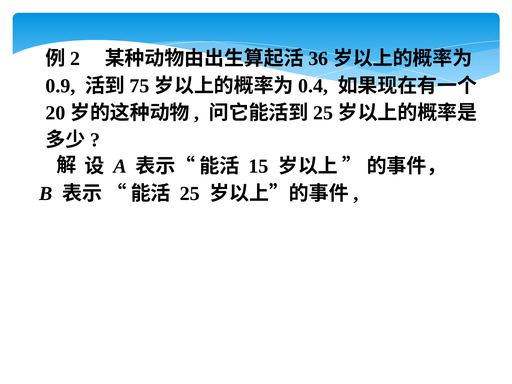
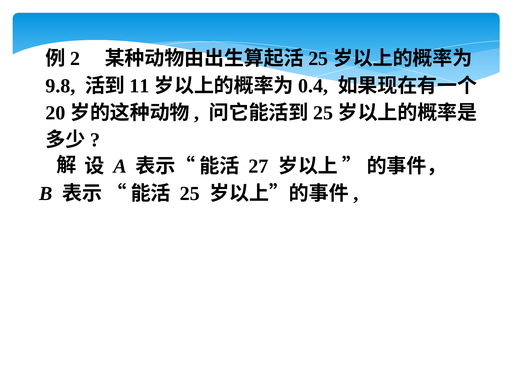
36 at (318, 59): 36 -> 25
0.9: 0.9 -> 9.8
75: 75 -> 11
15: 15 -> 27
